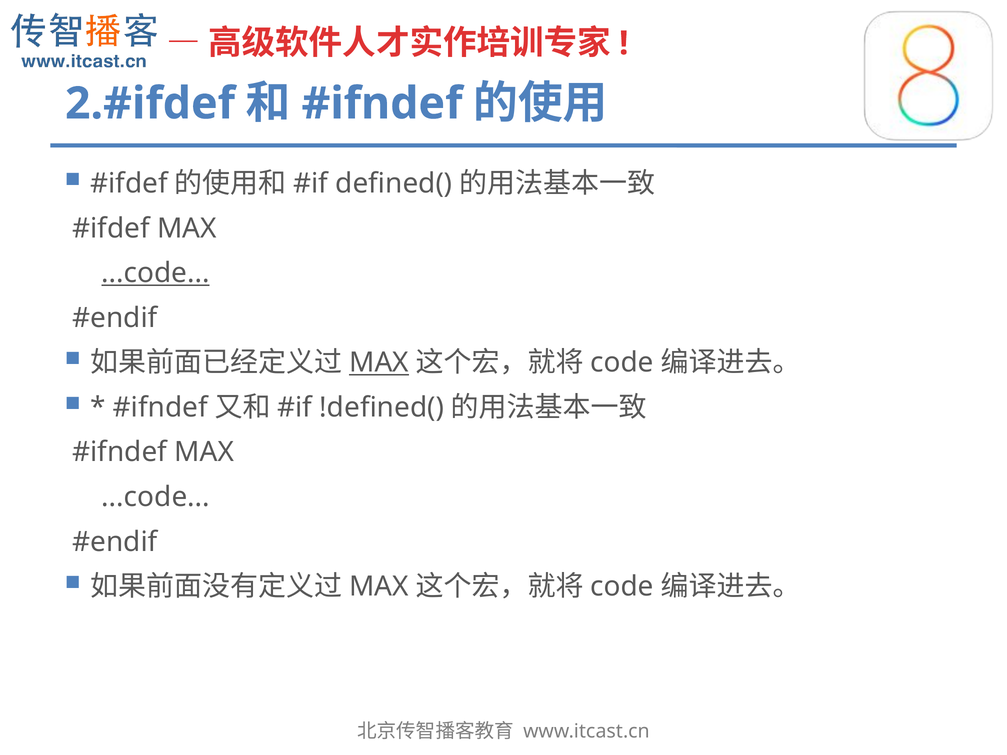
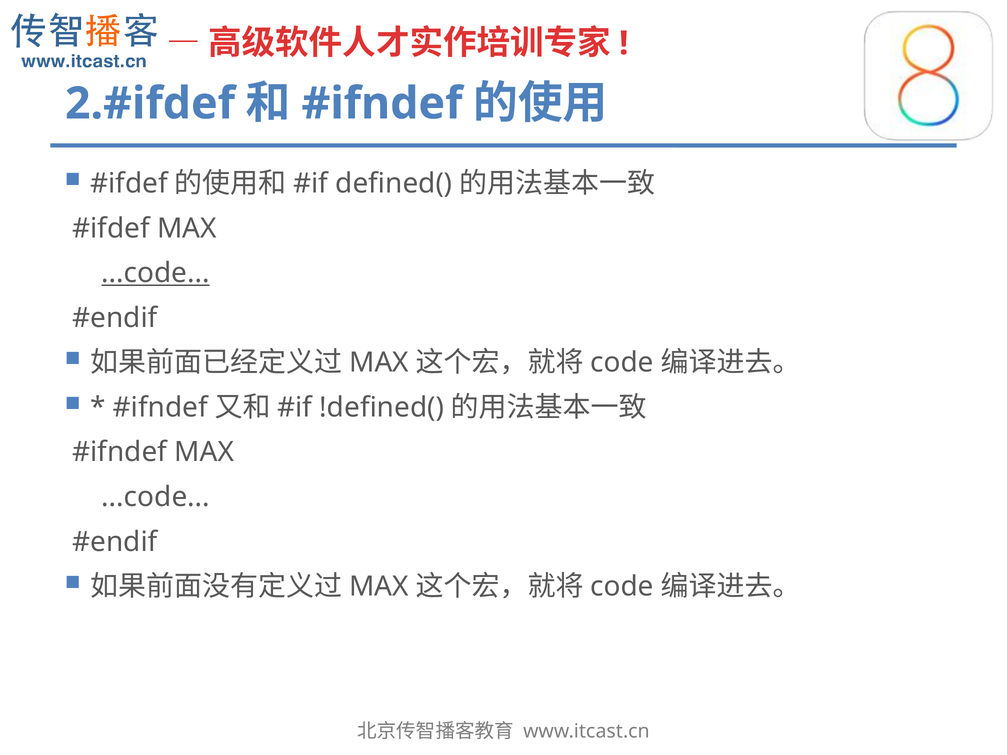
MAX at (379, 363) underline: present -> none
